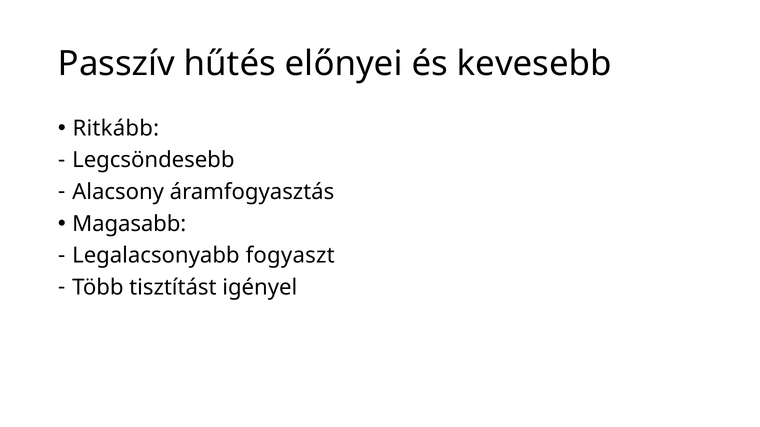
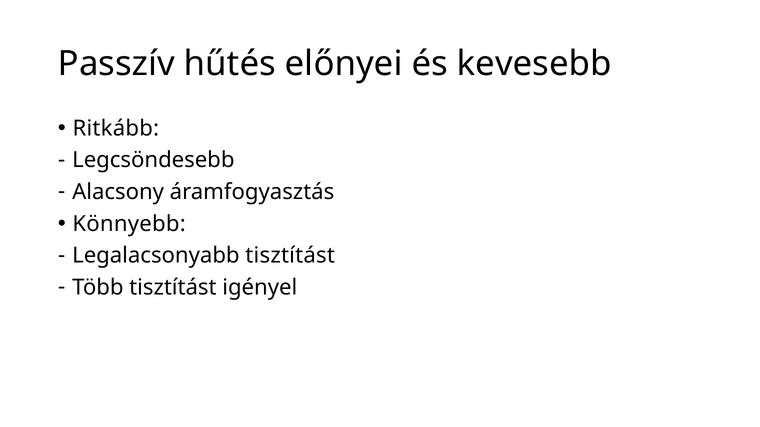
Magasabb: Magasabb -> Könnyebb
Legalacsonyabb fogyaszt: fogyaszt -> tisztítást
